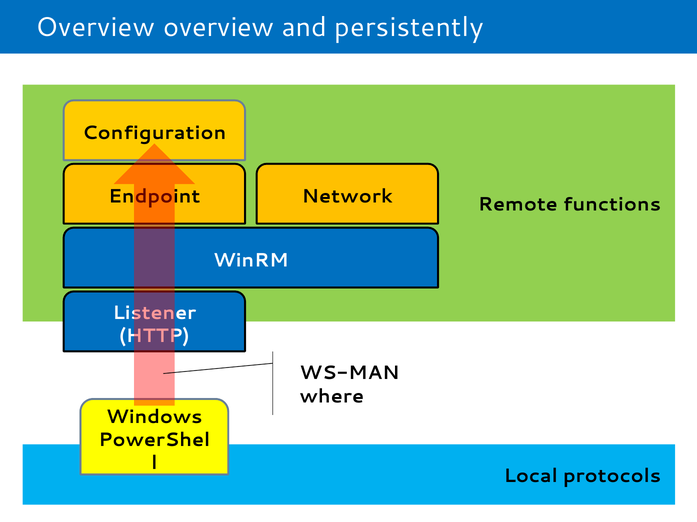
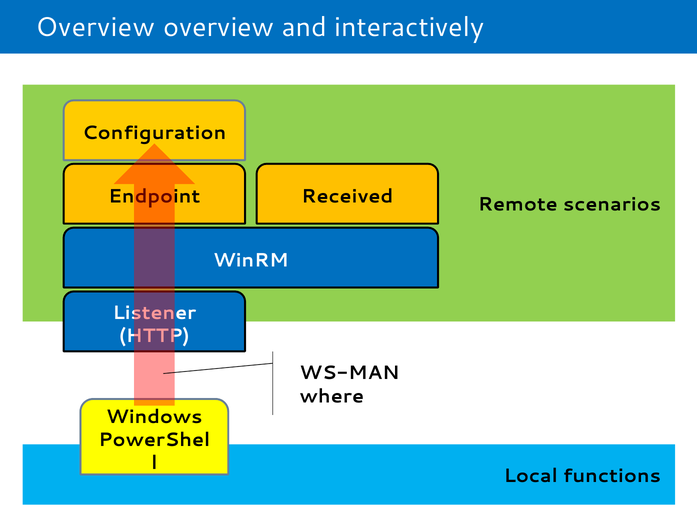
persistently: persistently -> interactively
Network: Network -> Received
functions: functions -> scenarios
protocols: protocols -> functions
